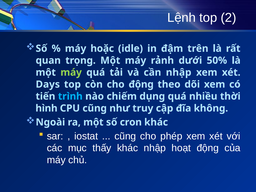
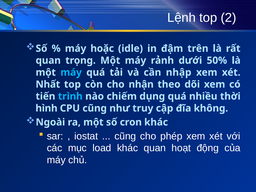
máy at (71, 72) colour: light green -> light blue
Days: Days -> Nhất
cho động: động -> nhận
thấy: thấy -> load
khác nhập: nhập -> quan
